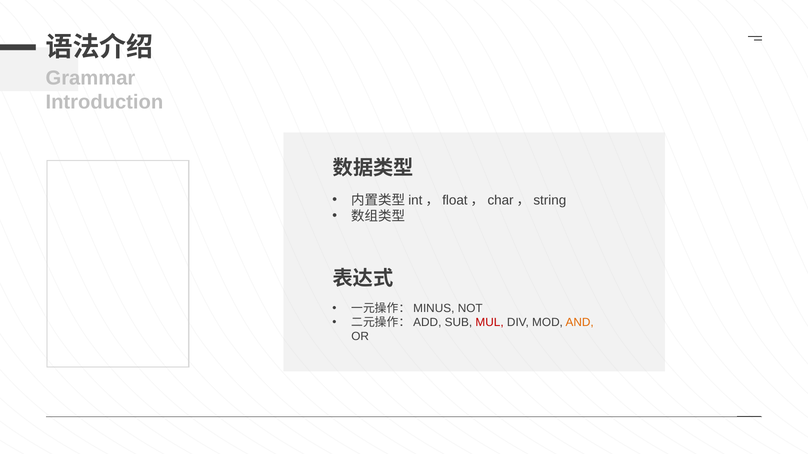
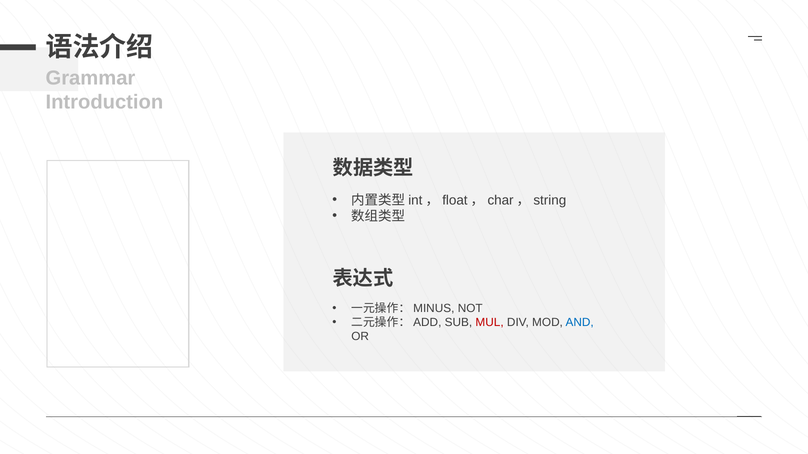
AND colour: orange -> blue
